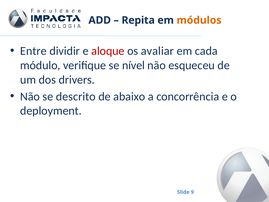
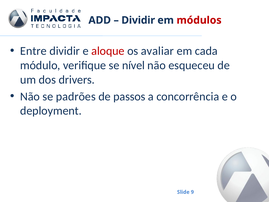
Repita at (138, 20): Repita -> Dividir
módulos colour: orange -> red
descrito: descrito -> padrões
abaixo: abaixo -> passos
